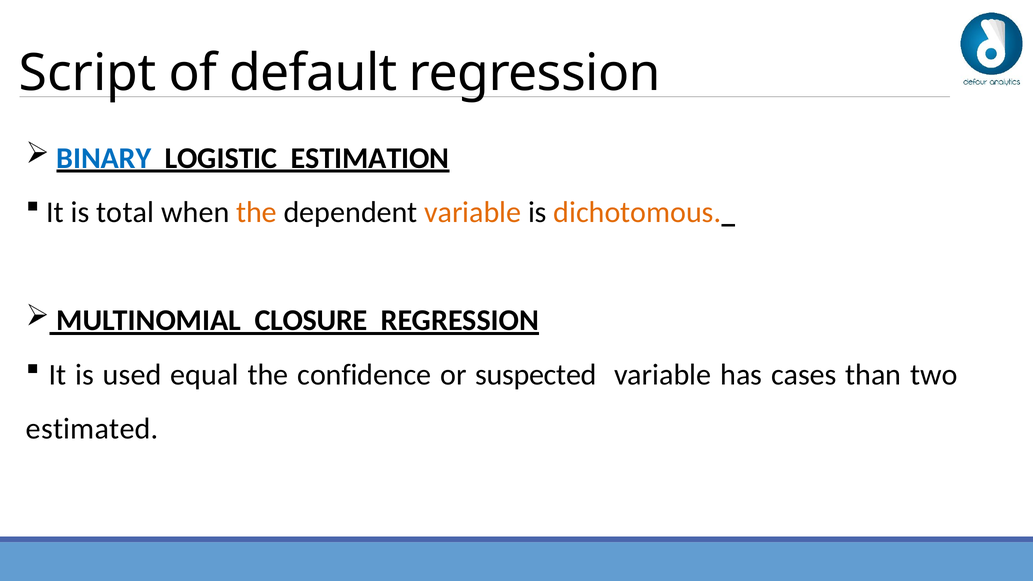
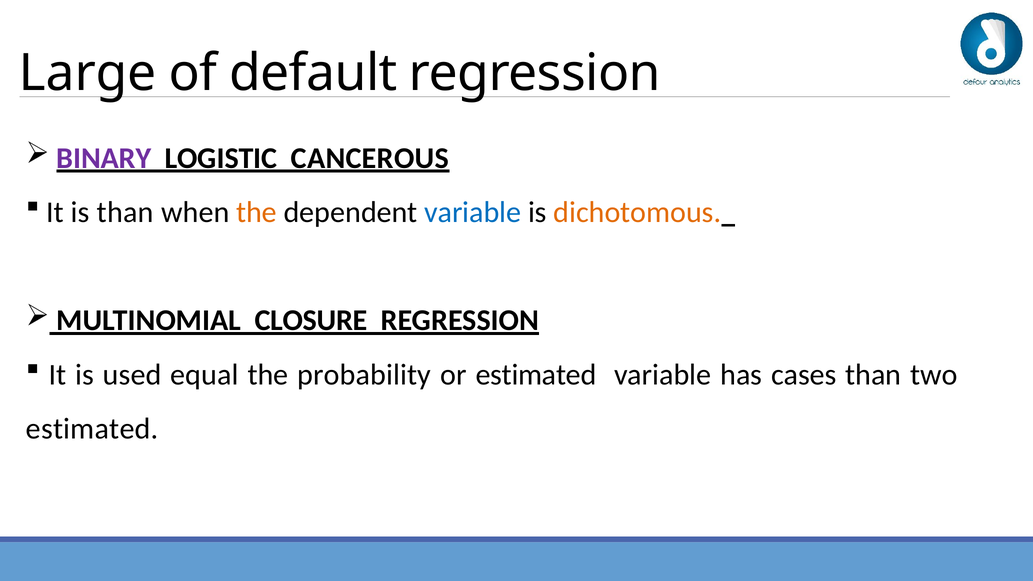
Script: Script -> Large
BINARY colour: blue -> purple
ESTIMATION: ESTIMATION -> CANCEROUS
is total: total -> than
variable at (473, 212) colour: orange -> blue
confidence: confidence -> probability
or suspected: suspected -> estimated
